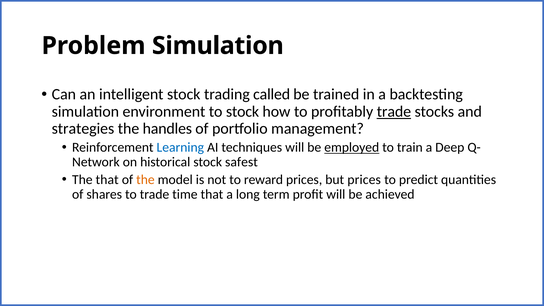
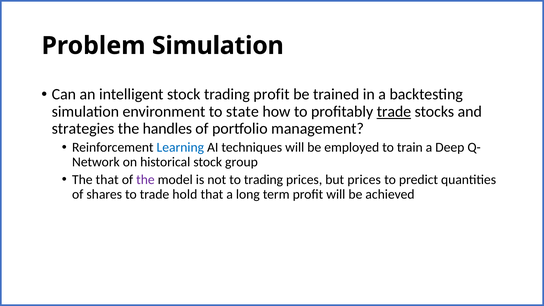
trading called: called -> profit
to stock: stock -> state
employed underline: present -> none
safest: safest -> group
the at (145, 180) colour: orange -> purple
to reward: reward -> trading
time: time -> hold
